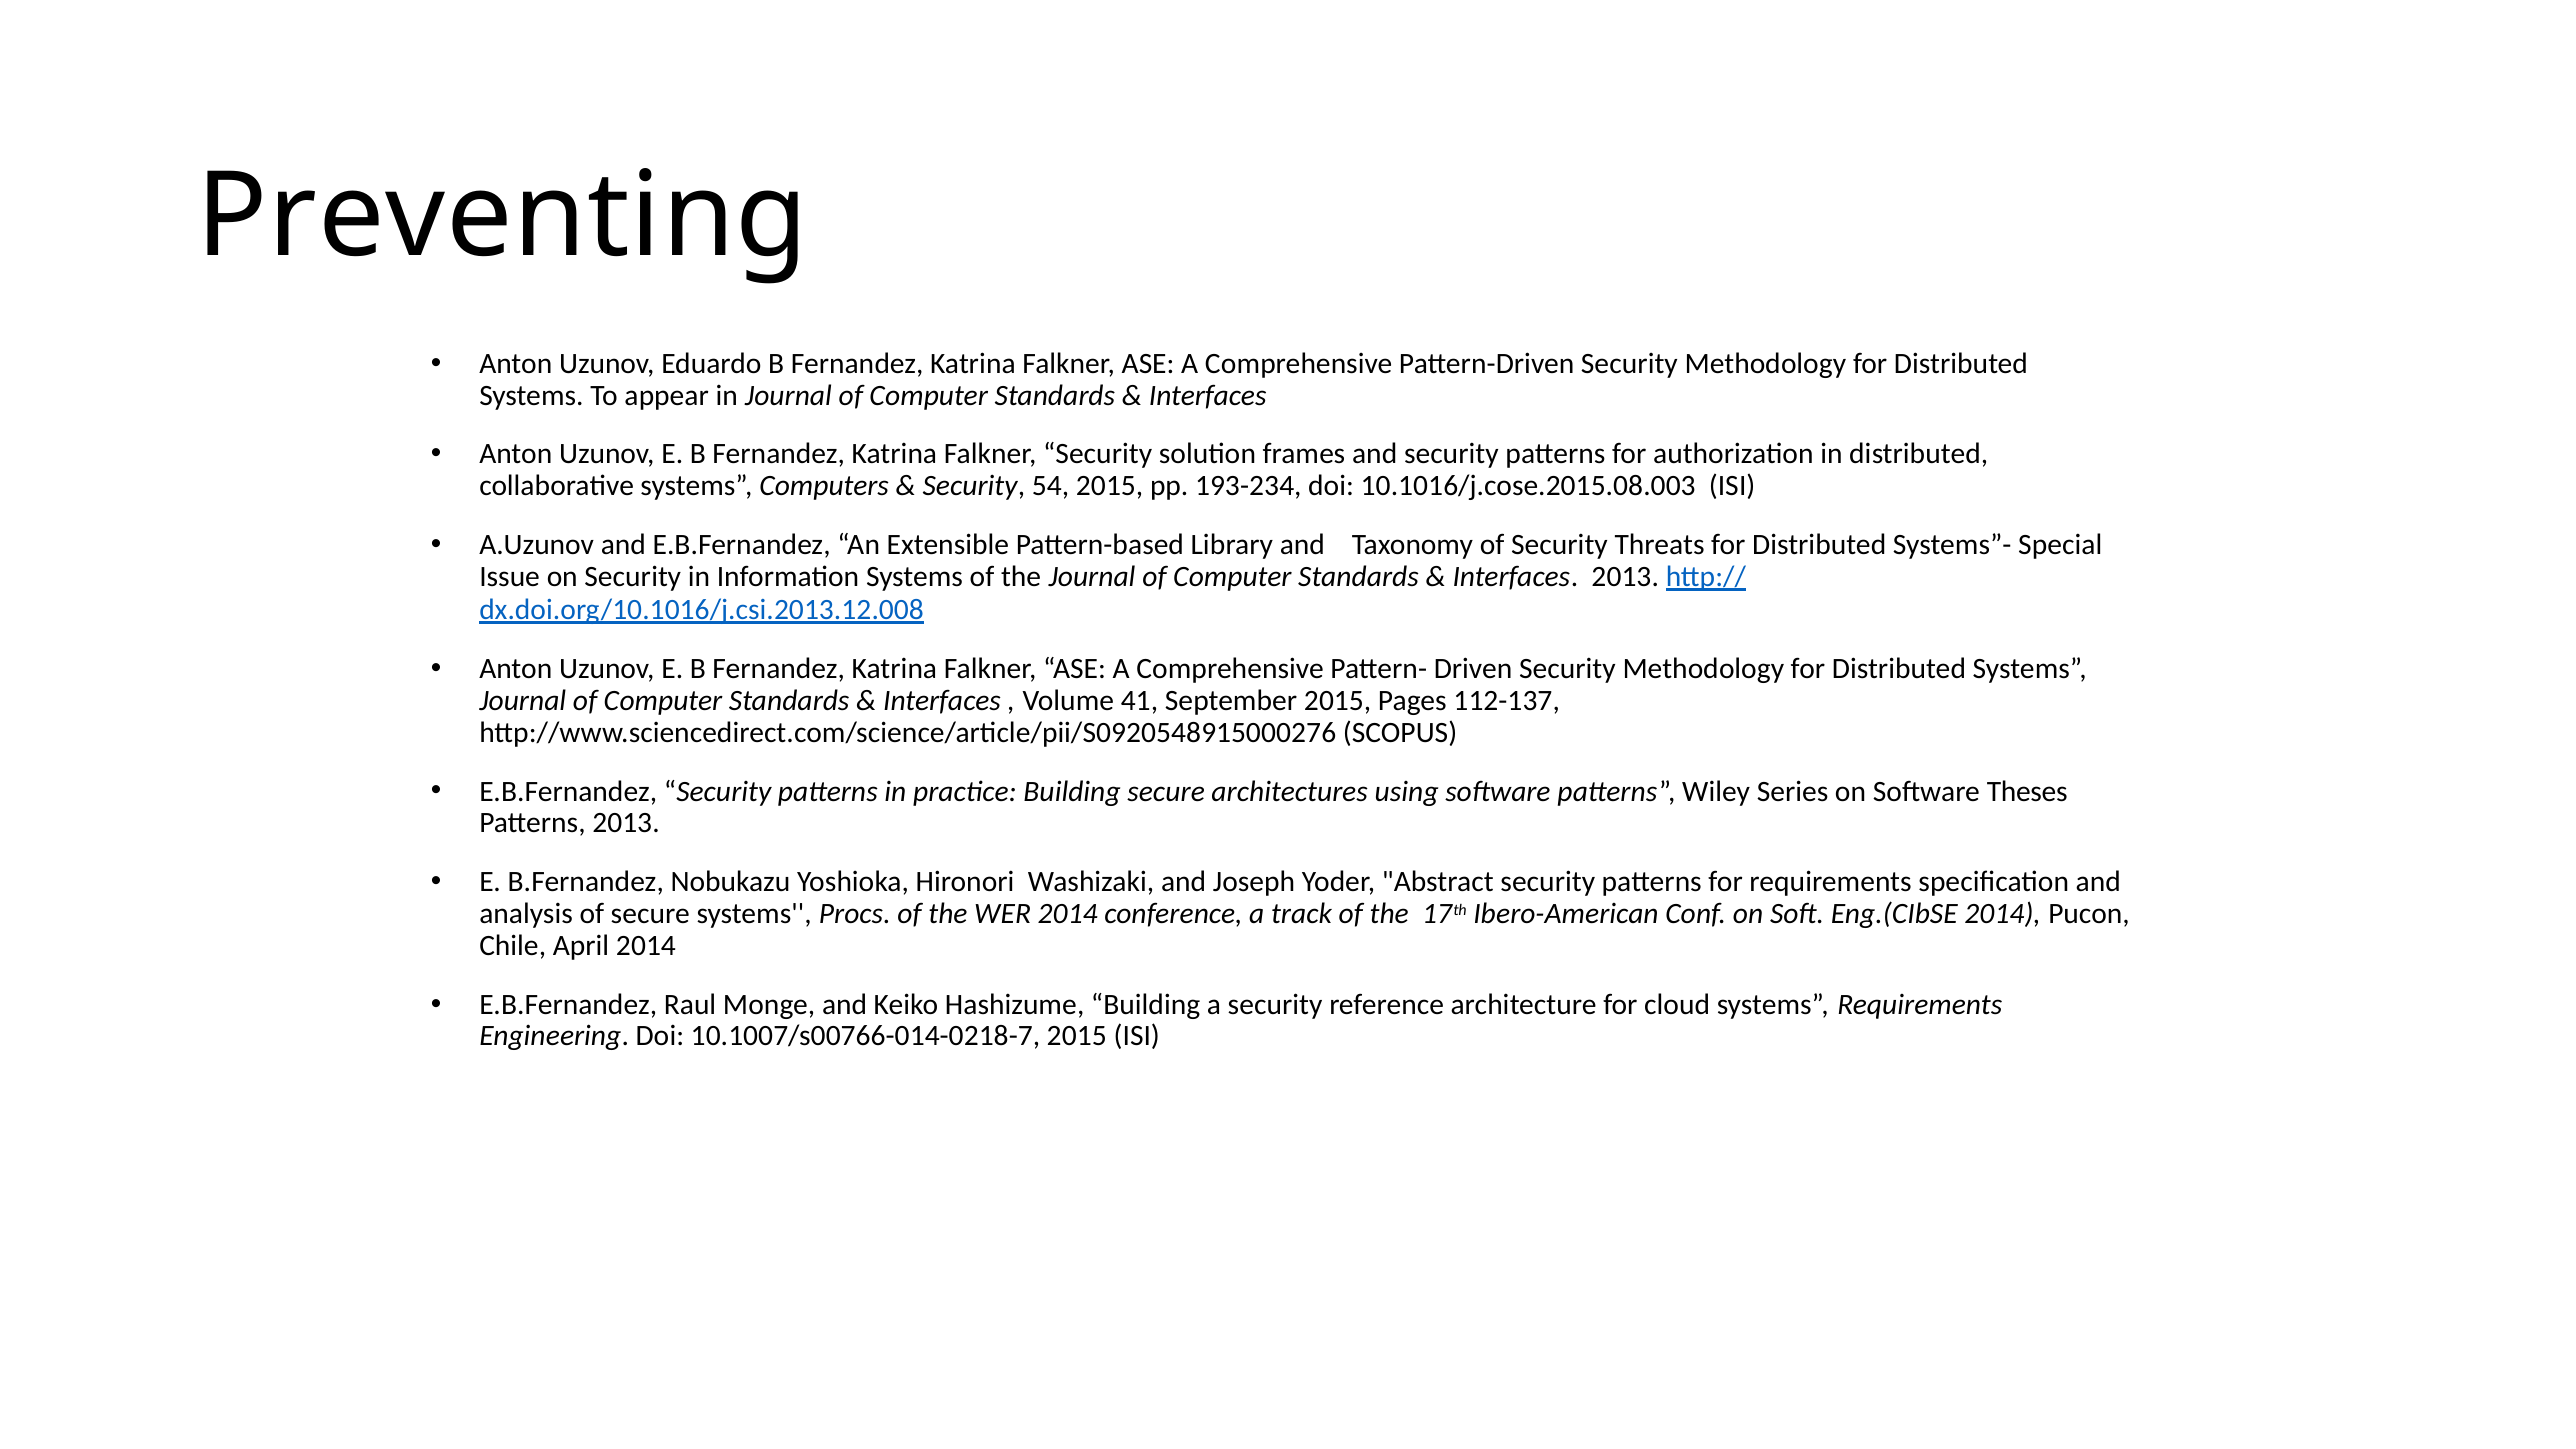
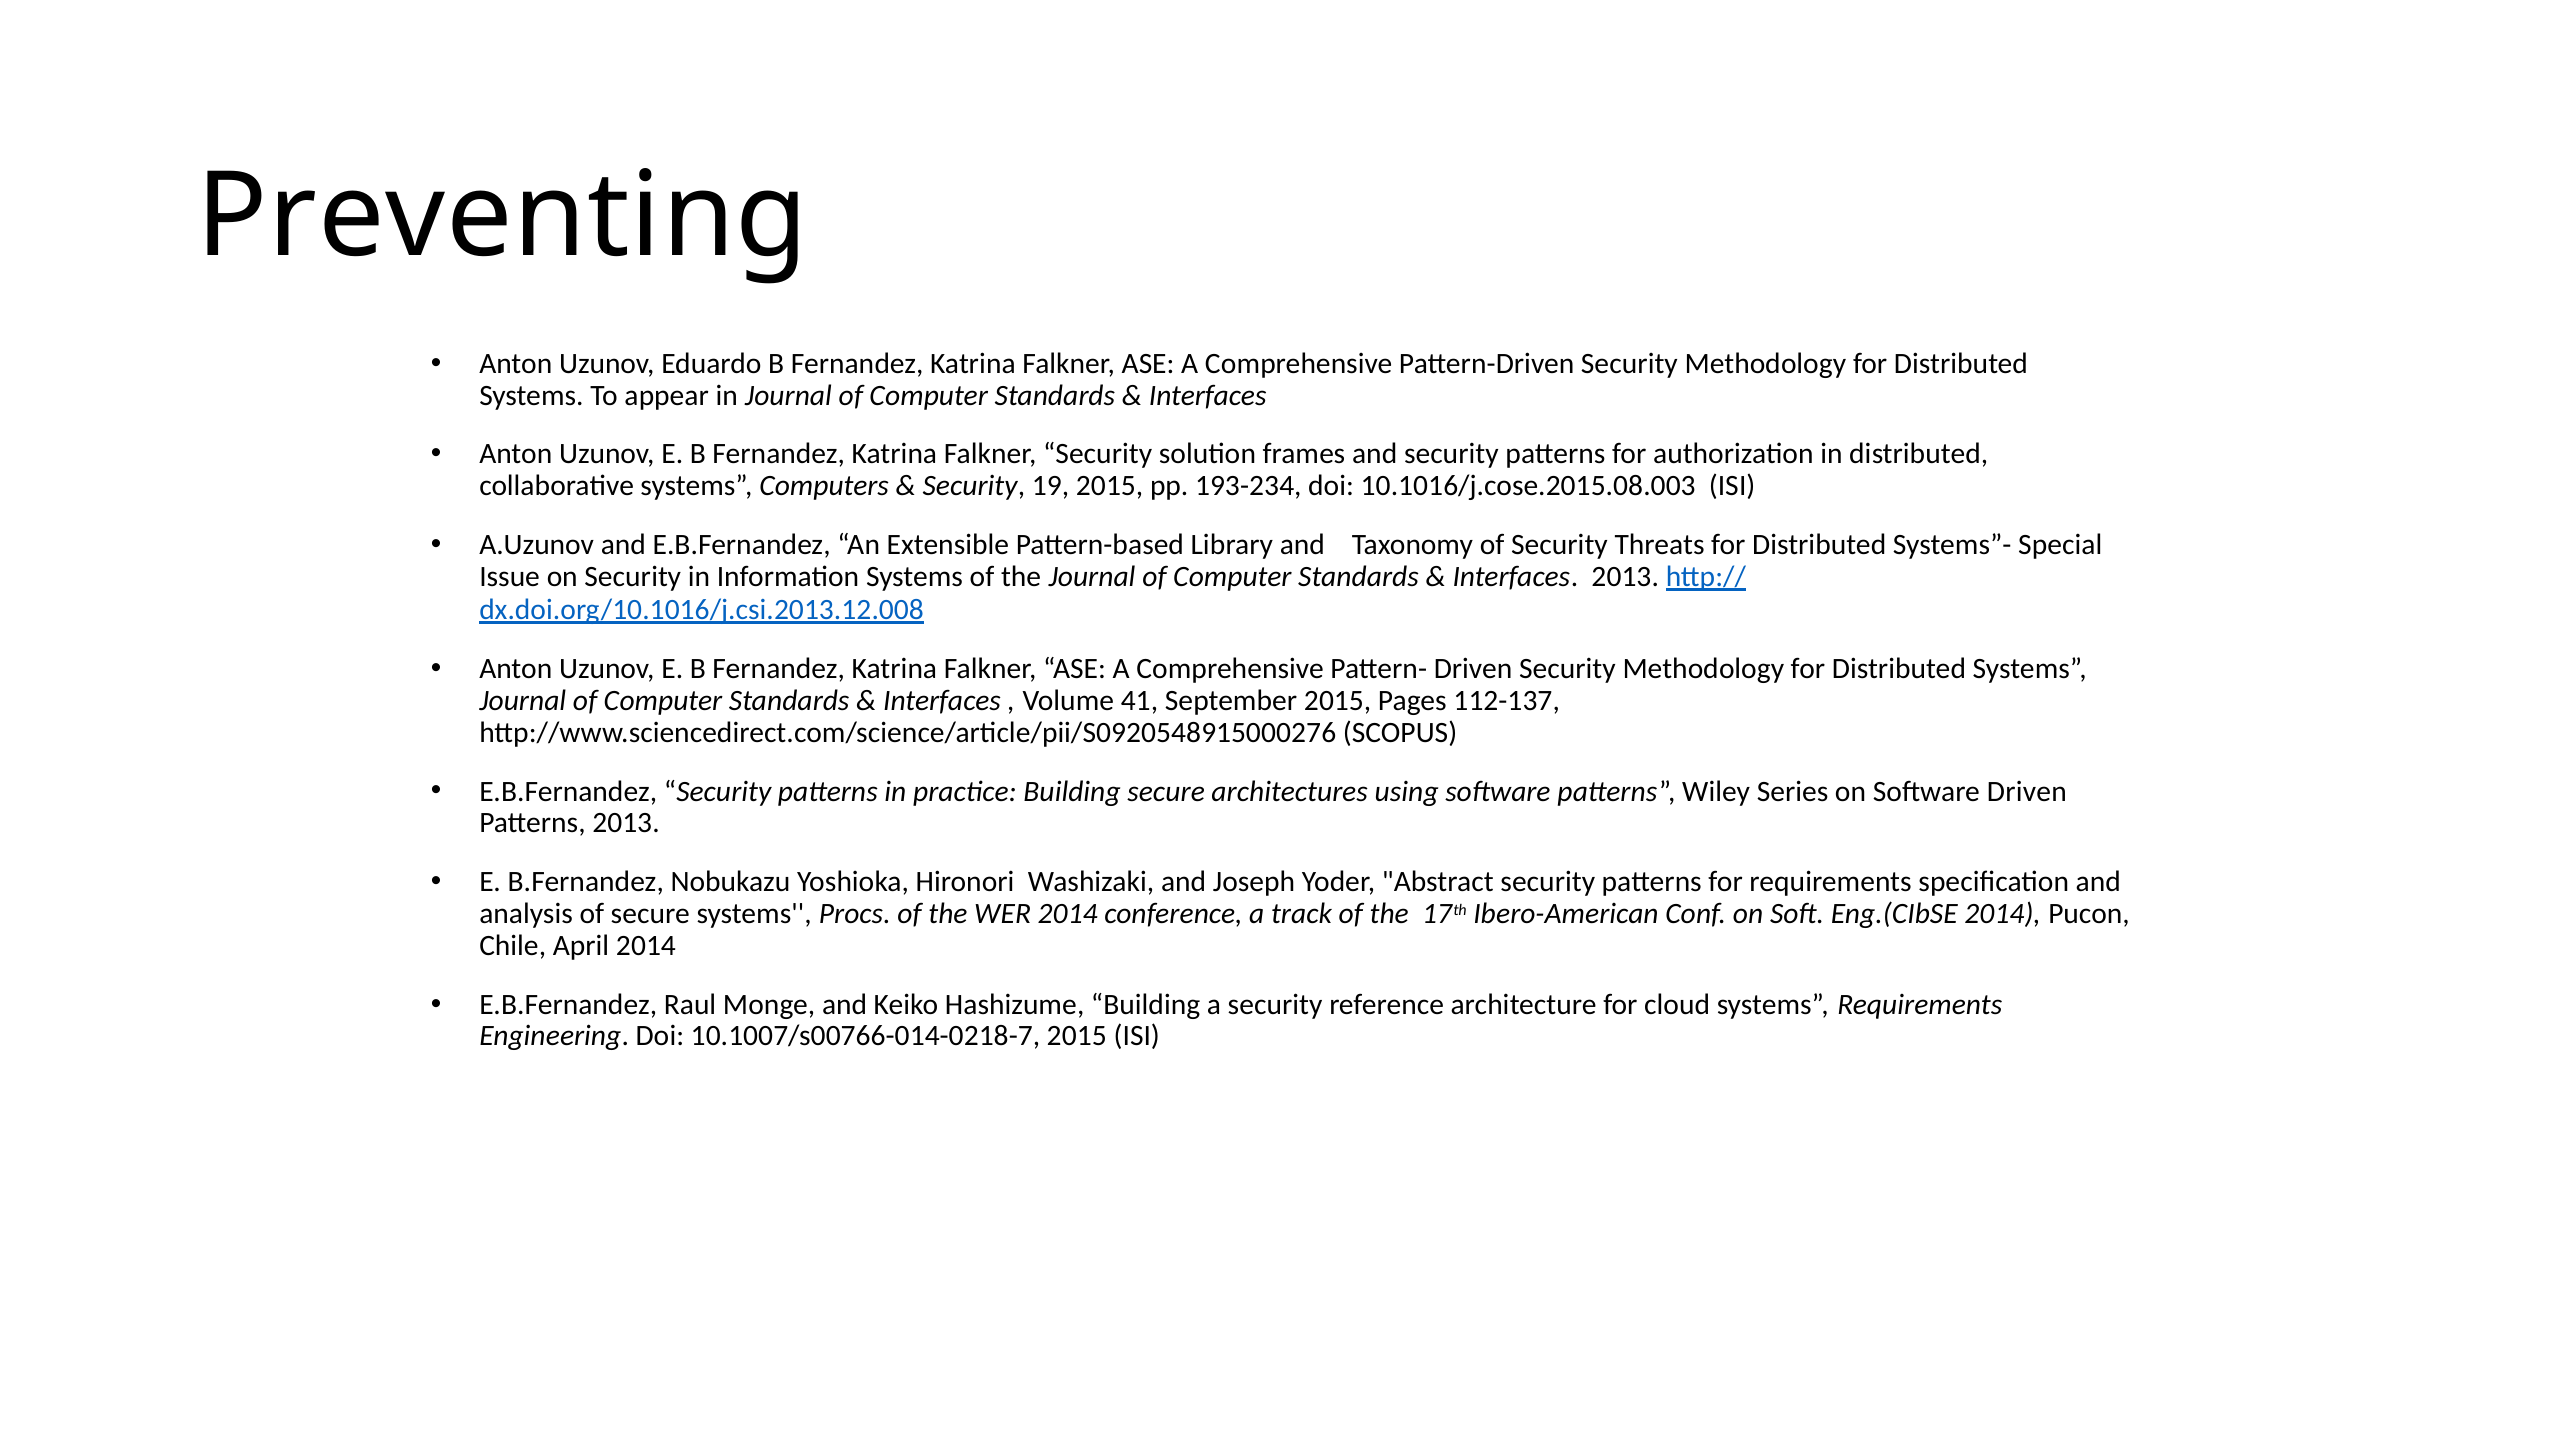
54: 54 -> 19
Software Theses: Theses -> Driven
